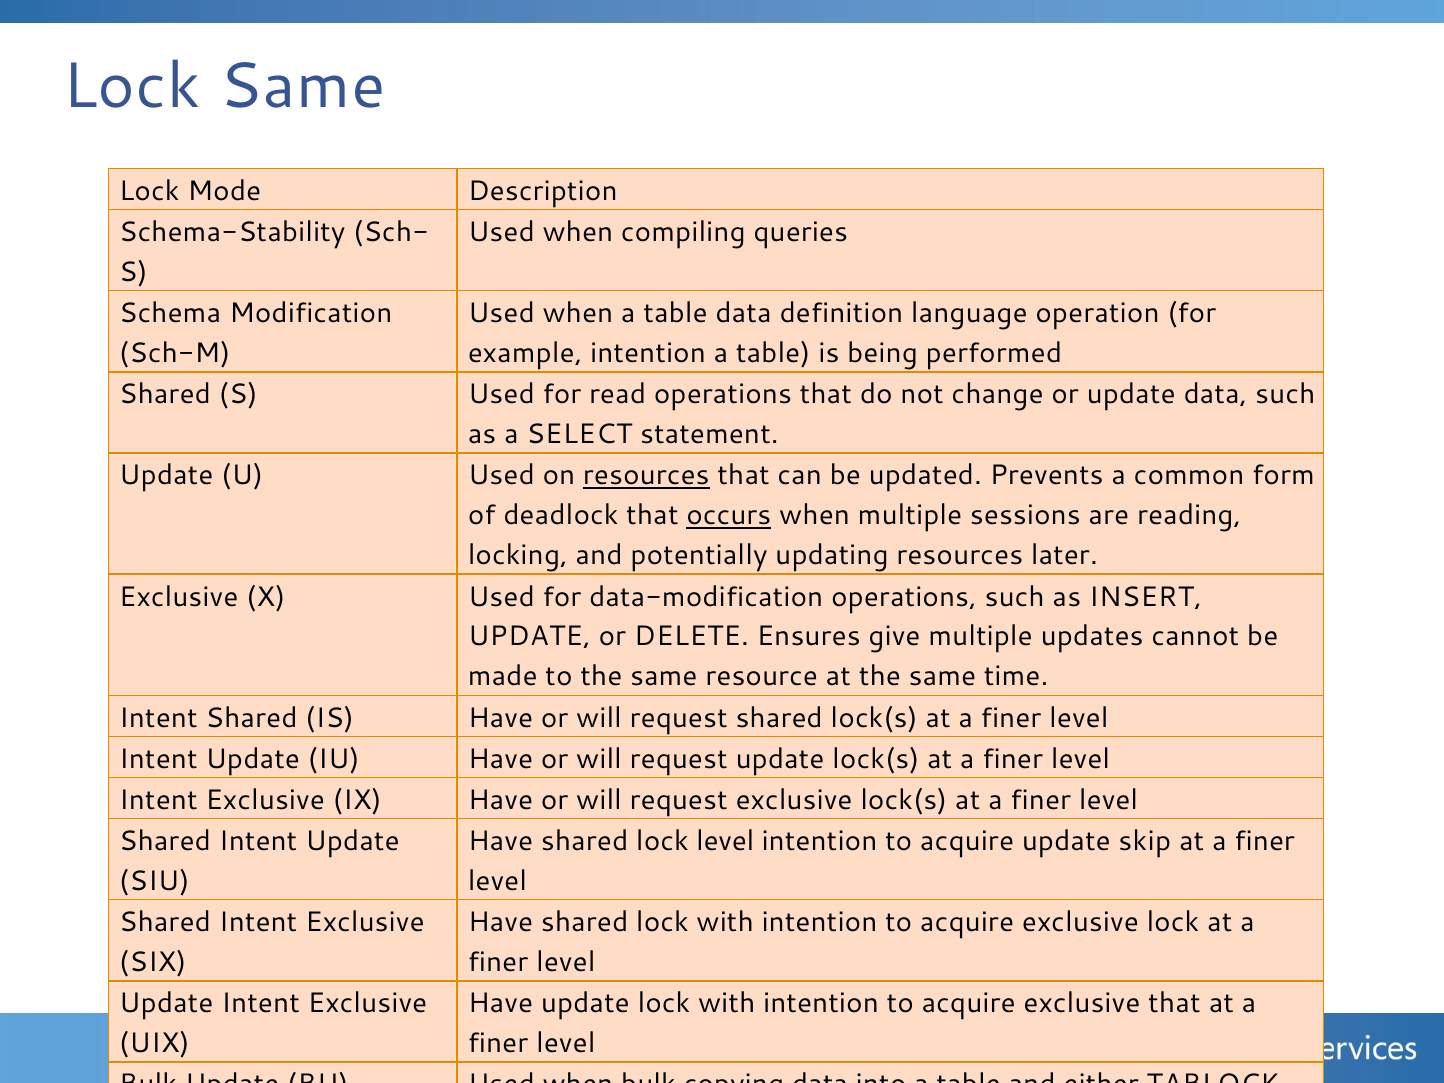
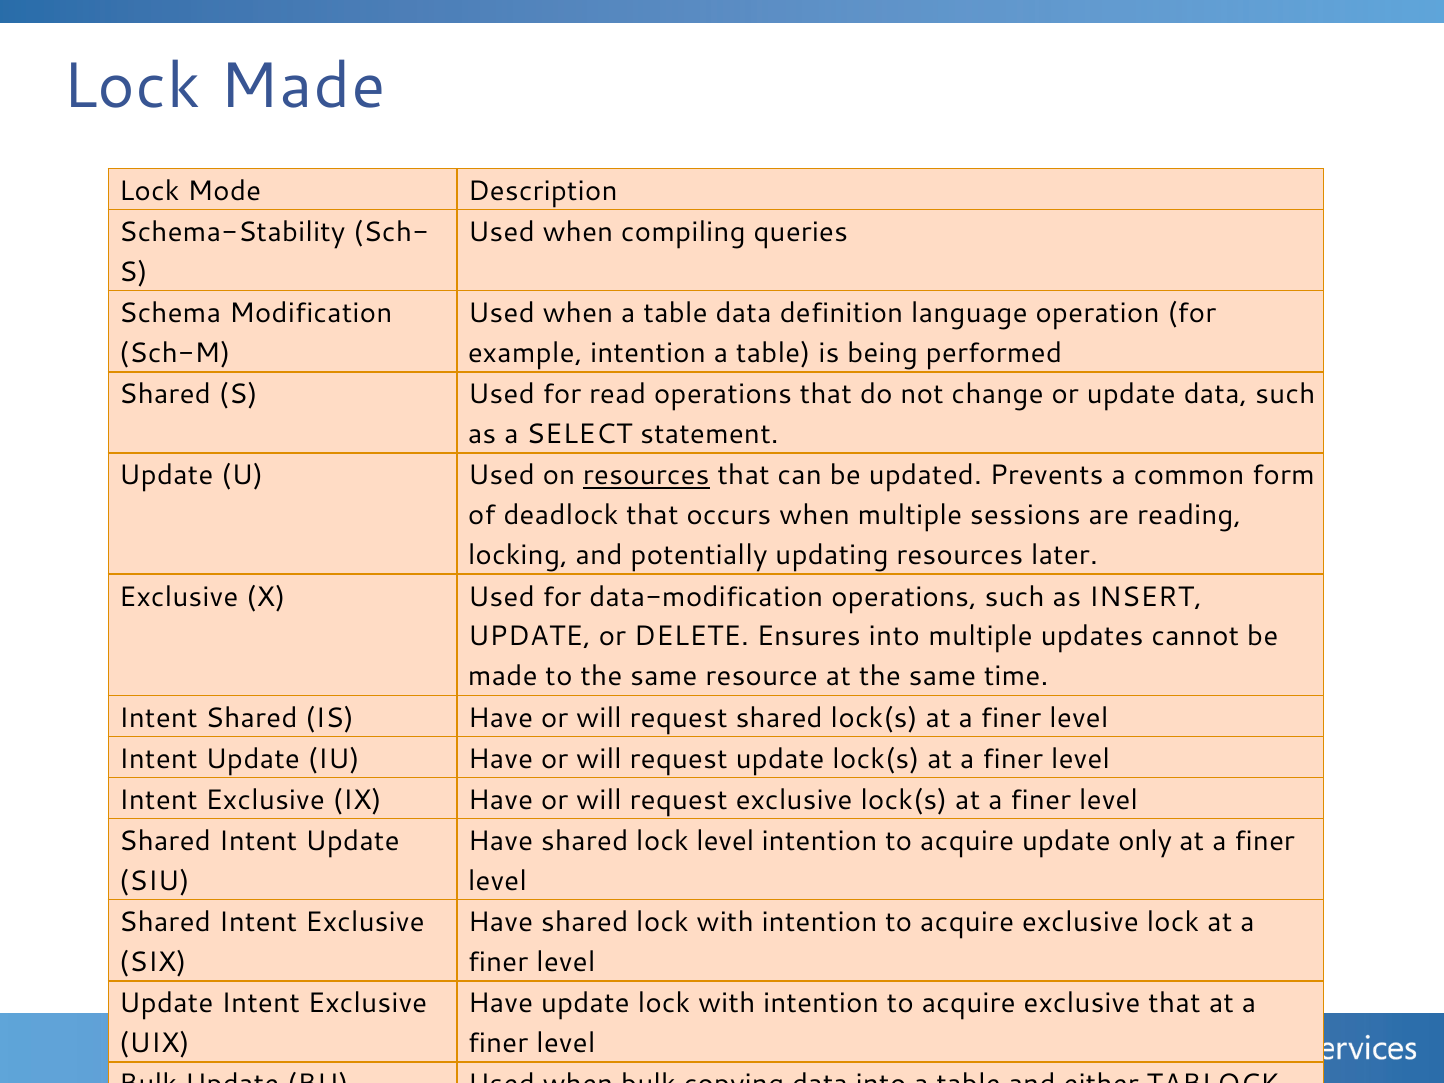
Lock Same: Same -> Made
occurs underline: present -> none
Ensures give: give -> into
skip: skip -> only
